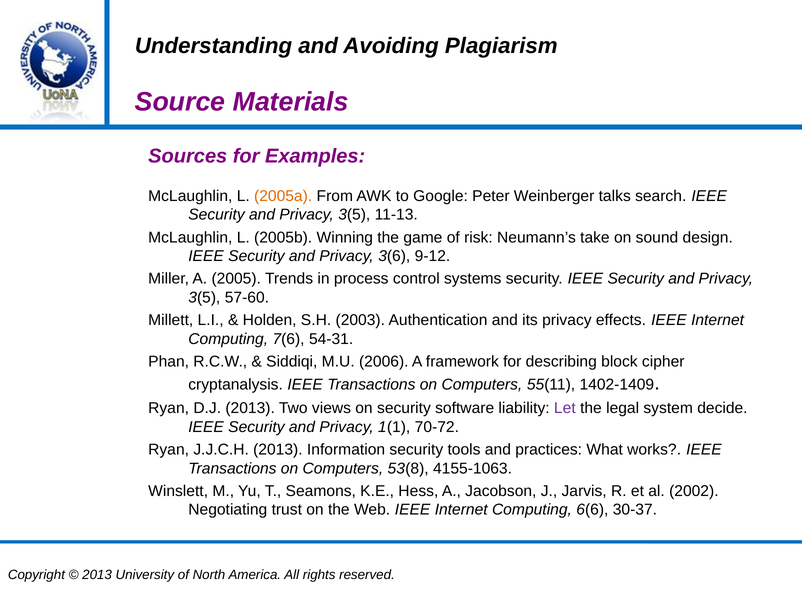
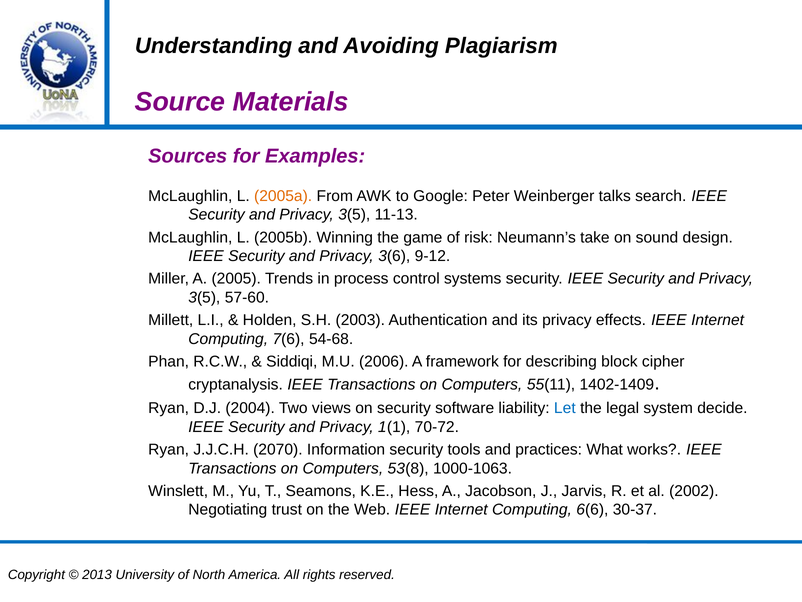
54-31: 54-31 -> 54-68
D.J 2013: 2013 -> 2004
Let colour: purple -> blue
J.J.C.H 2013: 2013 -> 2070
4155-1063: 4155-1063 -> 1000-1063
